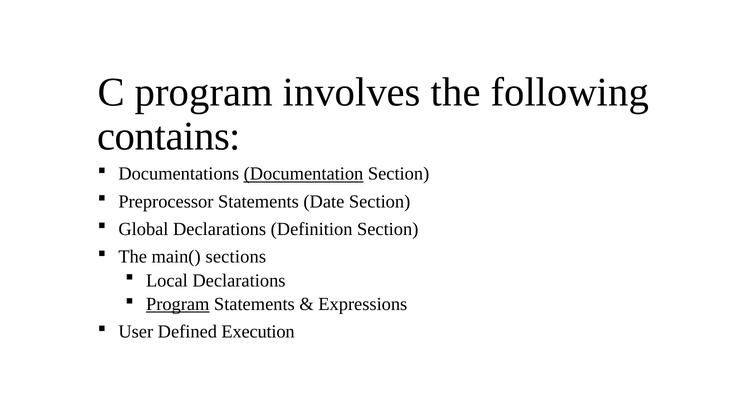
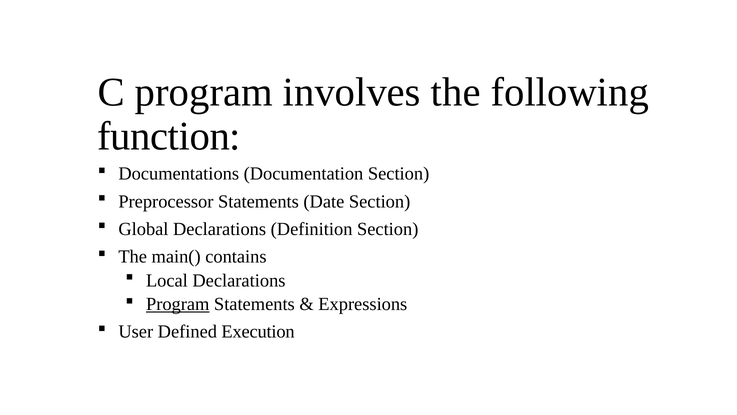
contains: contains -> function
Documentation underline: present -> none
sections: sections -> contains
